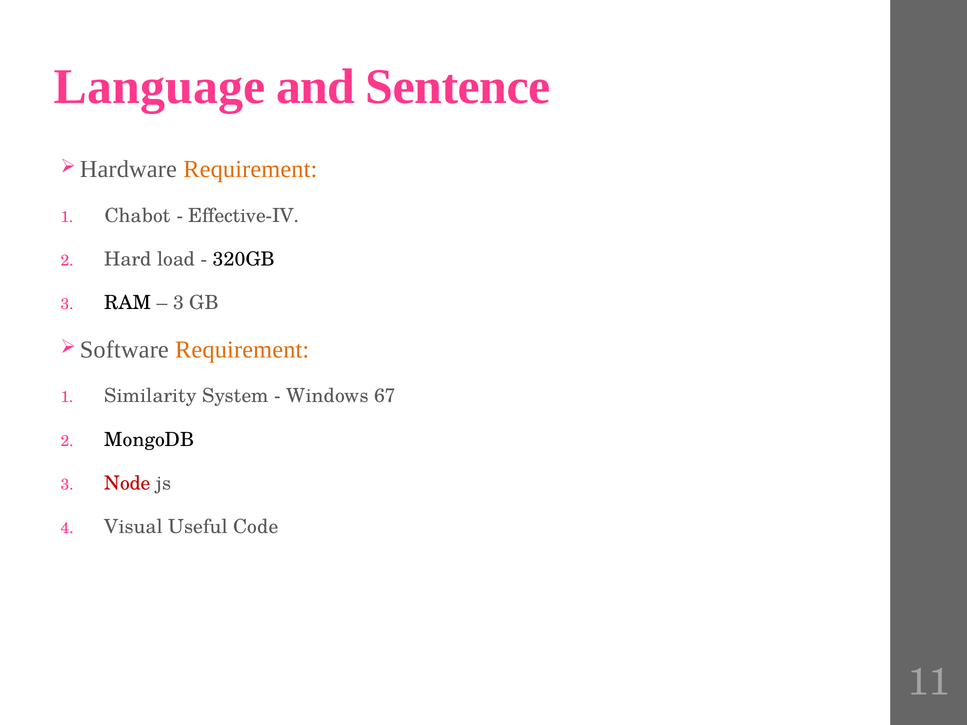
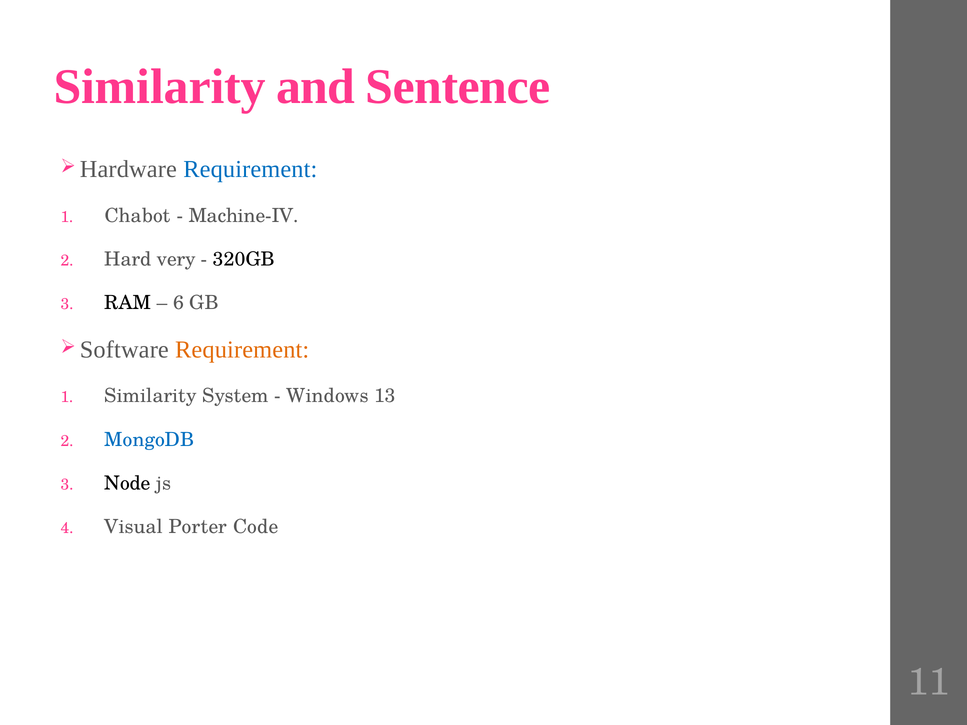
Language at (160, 87): Language -> Similarity
Requirement at (250, 169) colour: orange -> blue
Effective-IV: Effective-IV -> Machine-IV
load: load -> very
3 at (178, 303): 3 -> 6
67: 67 -> 13
MongoDB colour: black -> blue
Node colour: red -> black
Useful: Useful -> Porter
